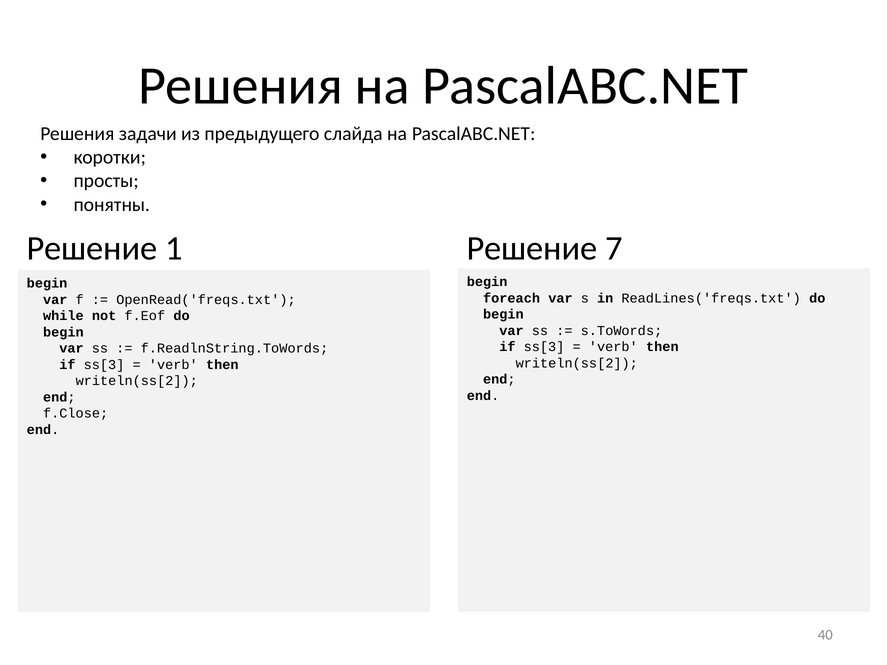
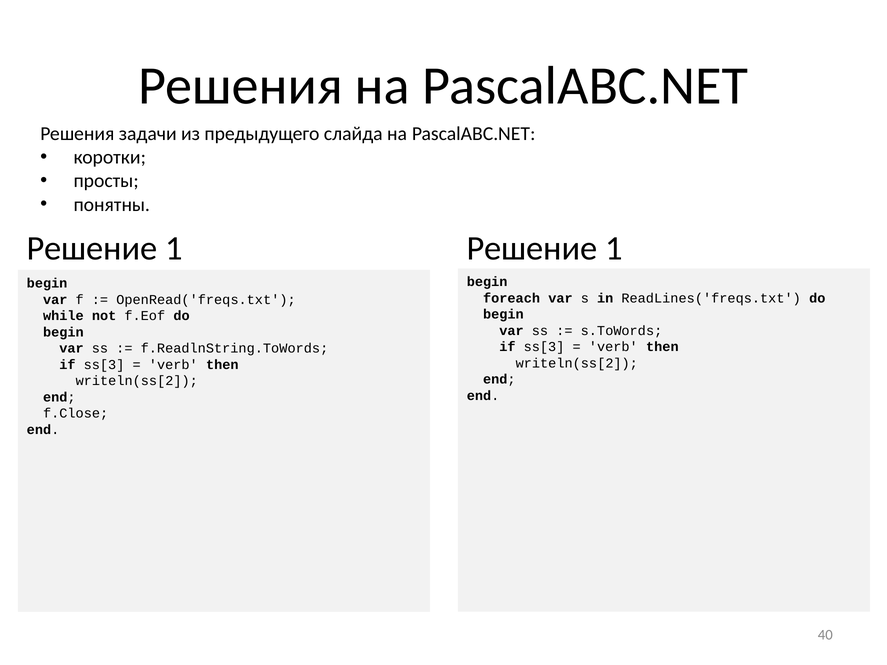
7 at (614, 248): 7 -> 1
